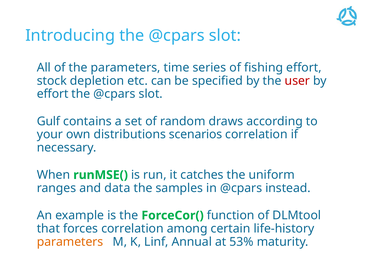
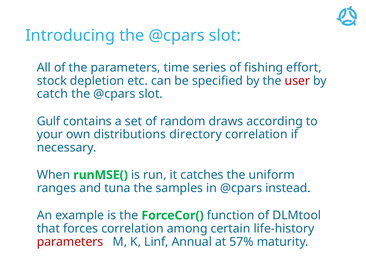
effort at (53, 94): effort -> catch
scenarios: scenarios -> directory
data: data -> tuna
parameters at (70, 242) colour: orange -> red
53%: 53% -> 57%
